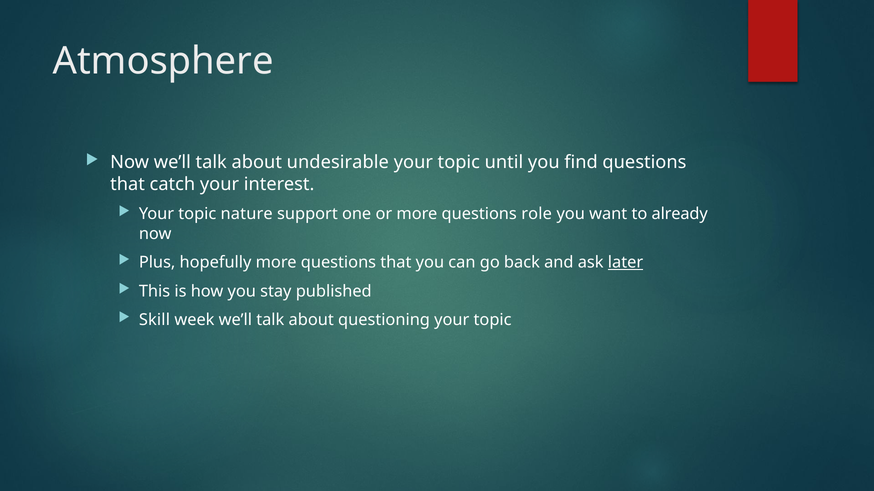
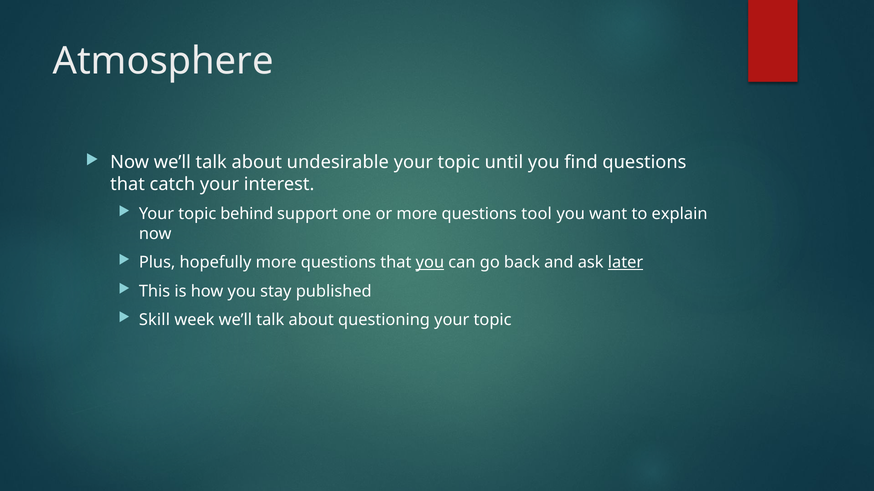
nature: nature -> behind
role: role -> tool
already: already -> explain
you at (430, 263) underline: none -> present
